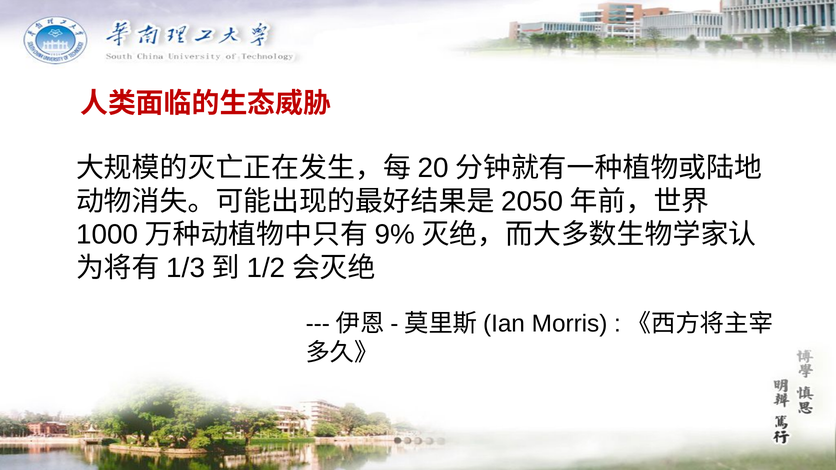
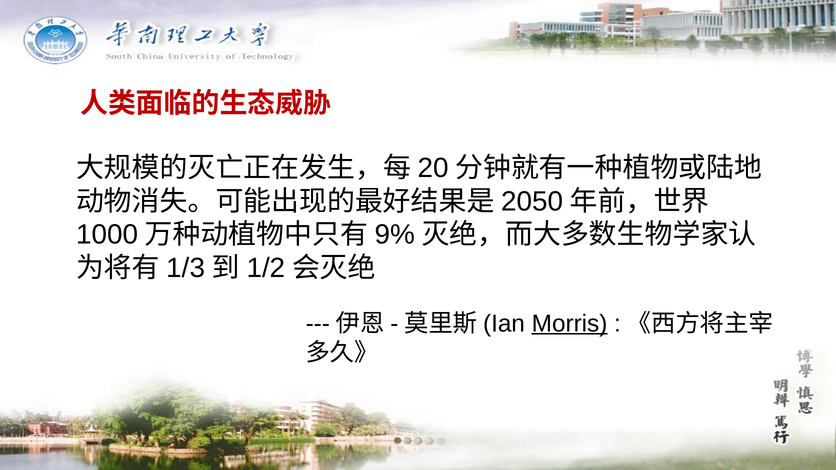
Morris underline: none -> present
